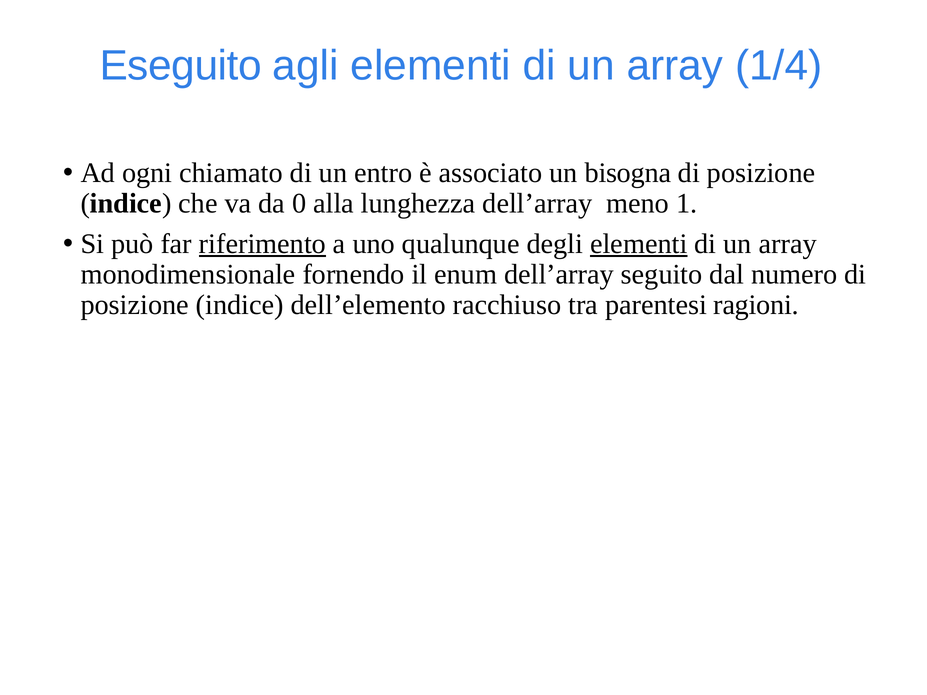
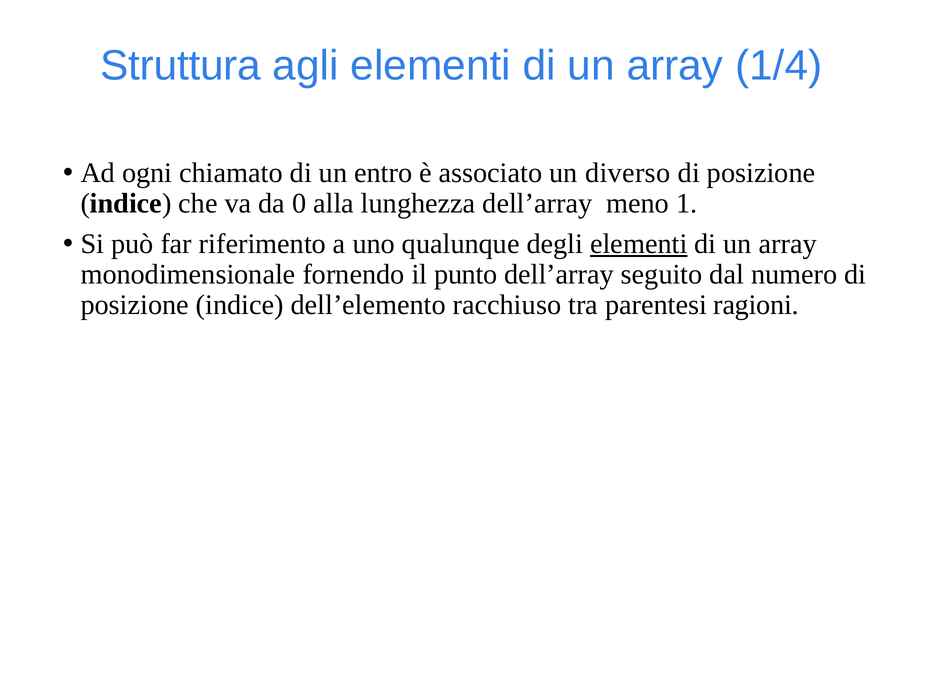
Eseguito: Eseguito -> Struttura
bisogna: bisogna -> diverso
riferimento underline: present -> none
enum: enum -> punto
